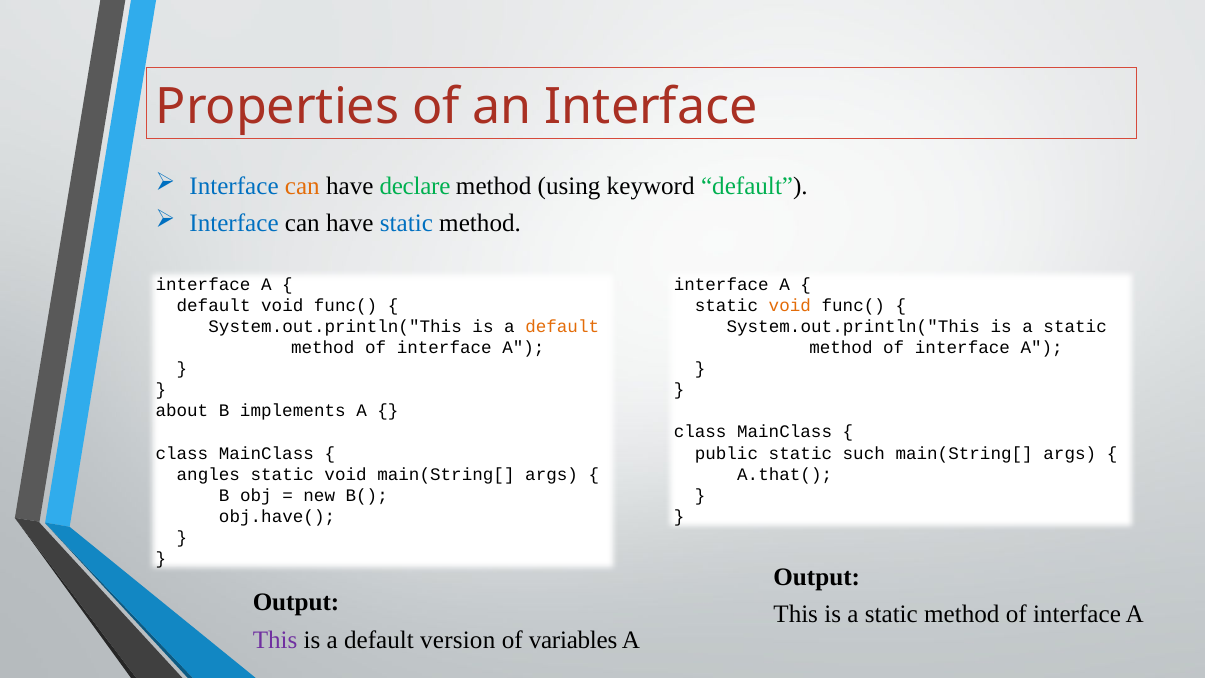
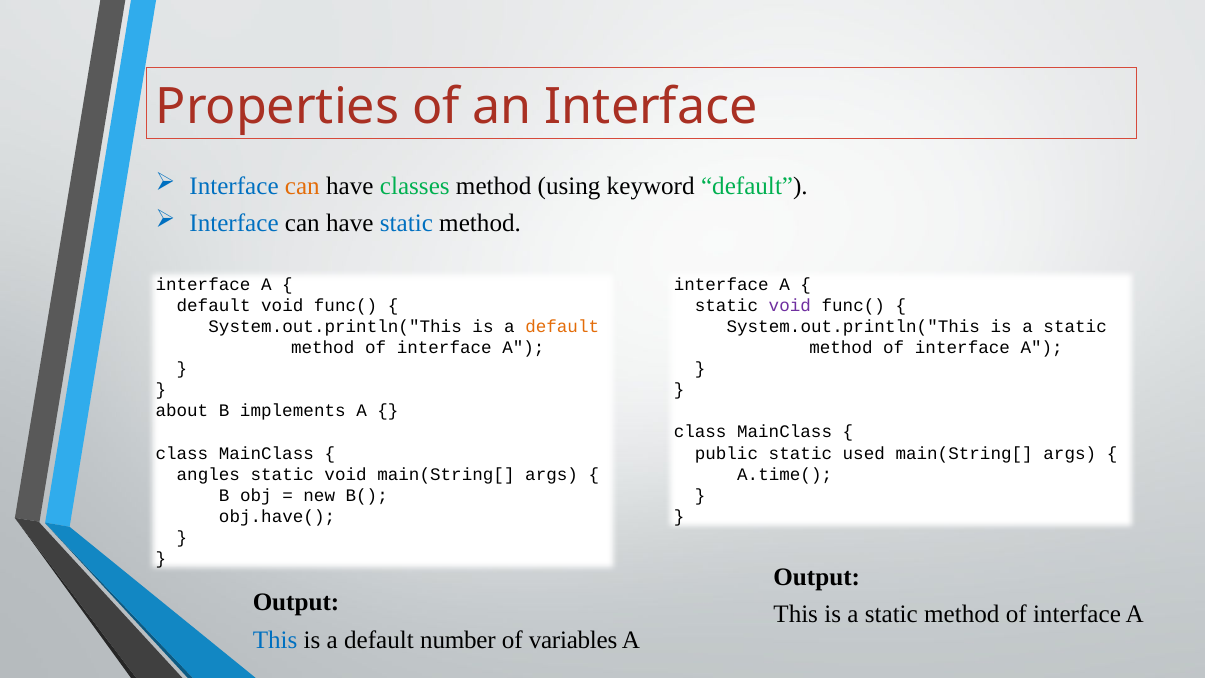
declare: declare -> classes
void at (790, 305) colour: orange -> purple
such: such -> used
A.that(: A.that( -> A.time(
This at (275, 640) colour: purple -> blue
version: version -> number
